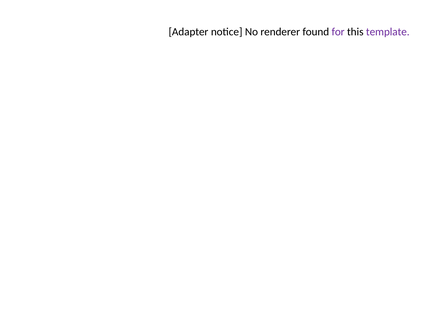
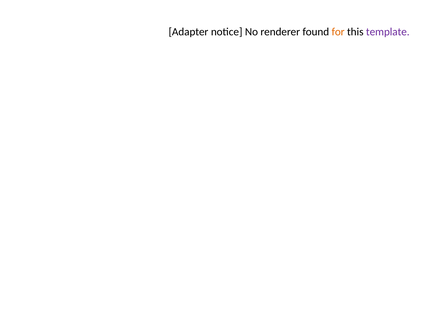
for colour: purple -> orange
